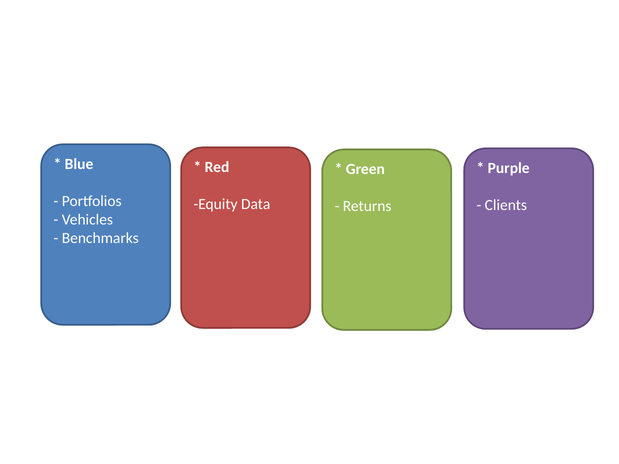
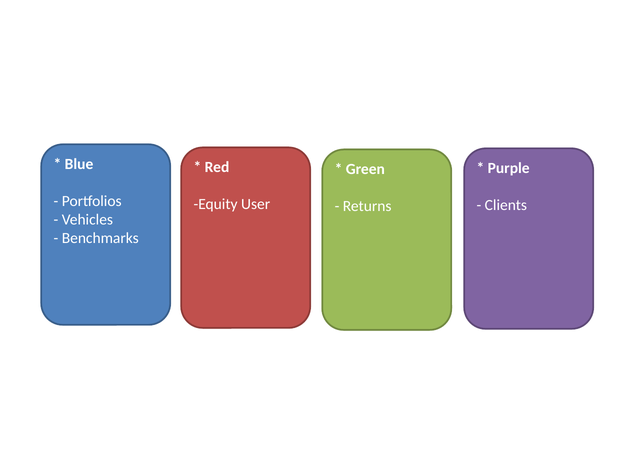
Data: Data -> User
